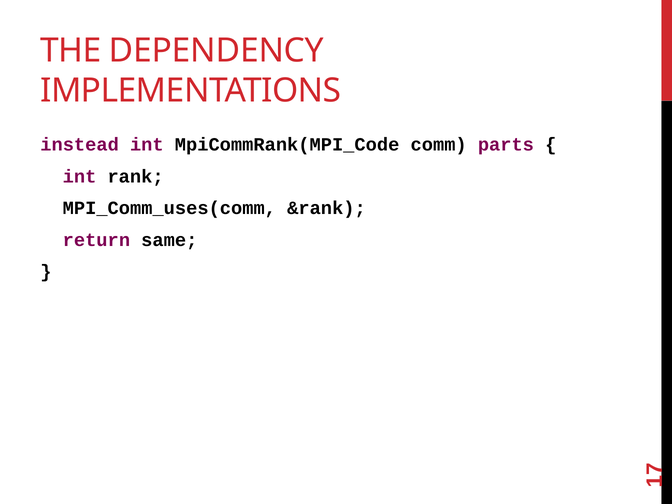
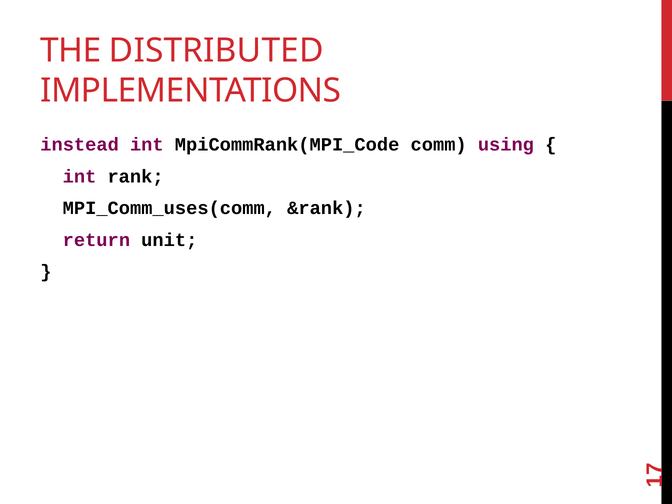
DEPENDENCY: DEPENDENCY -> DISTRIBUTED
parts: parts -> using
same: same -> unit
